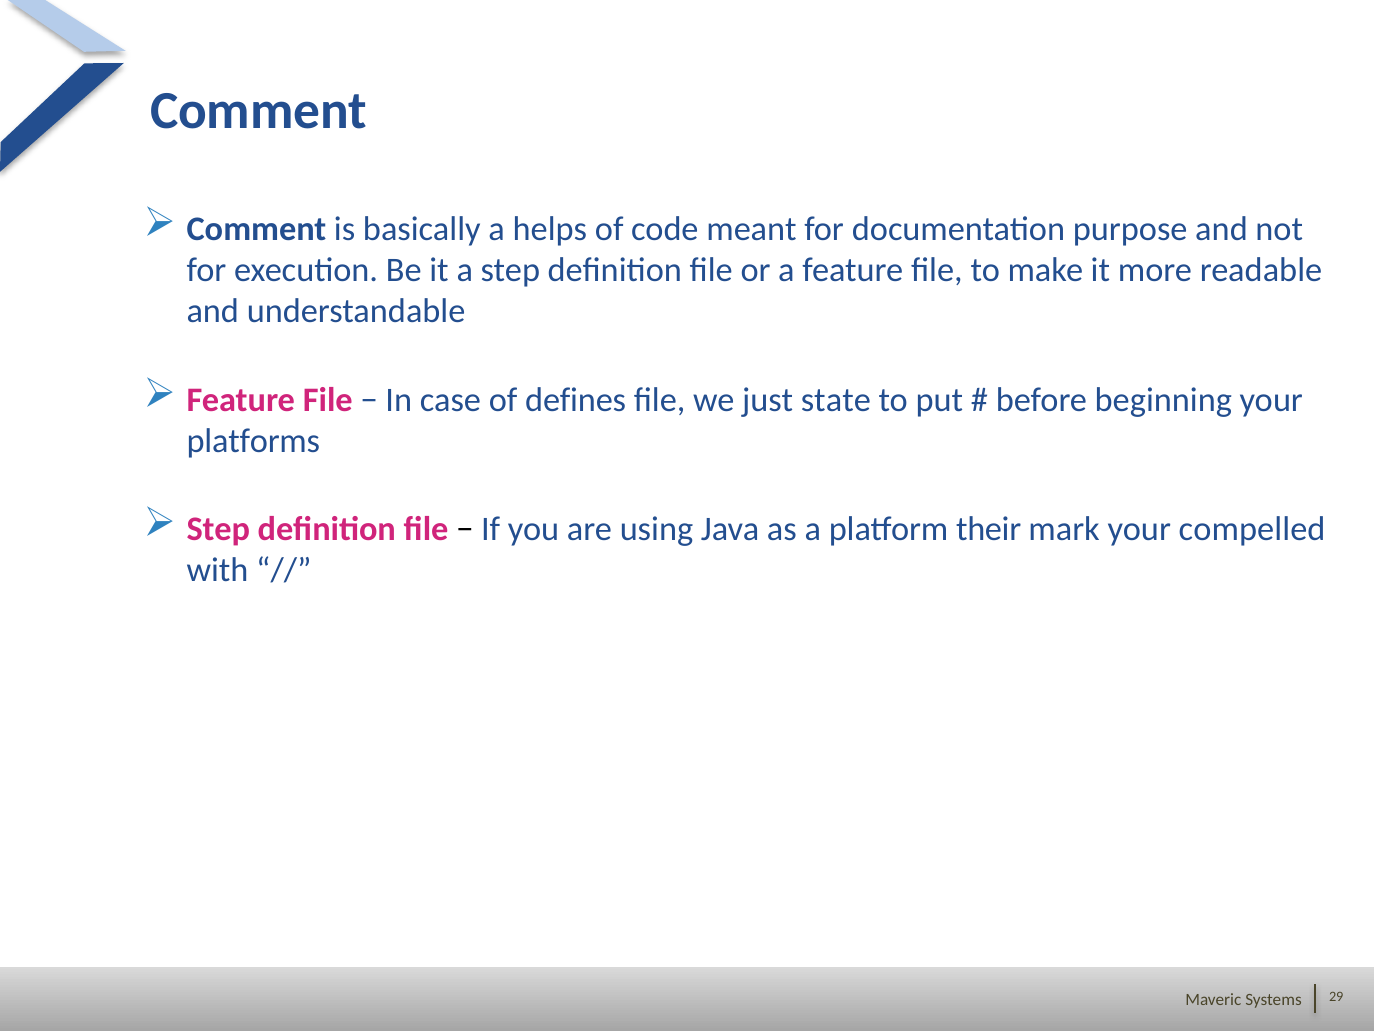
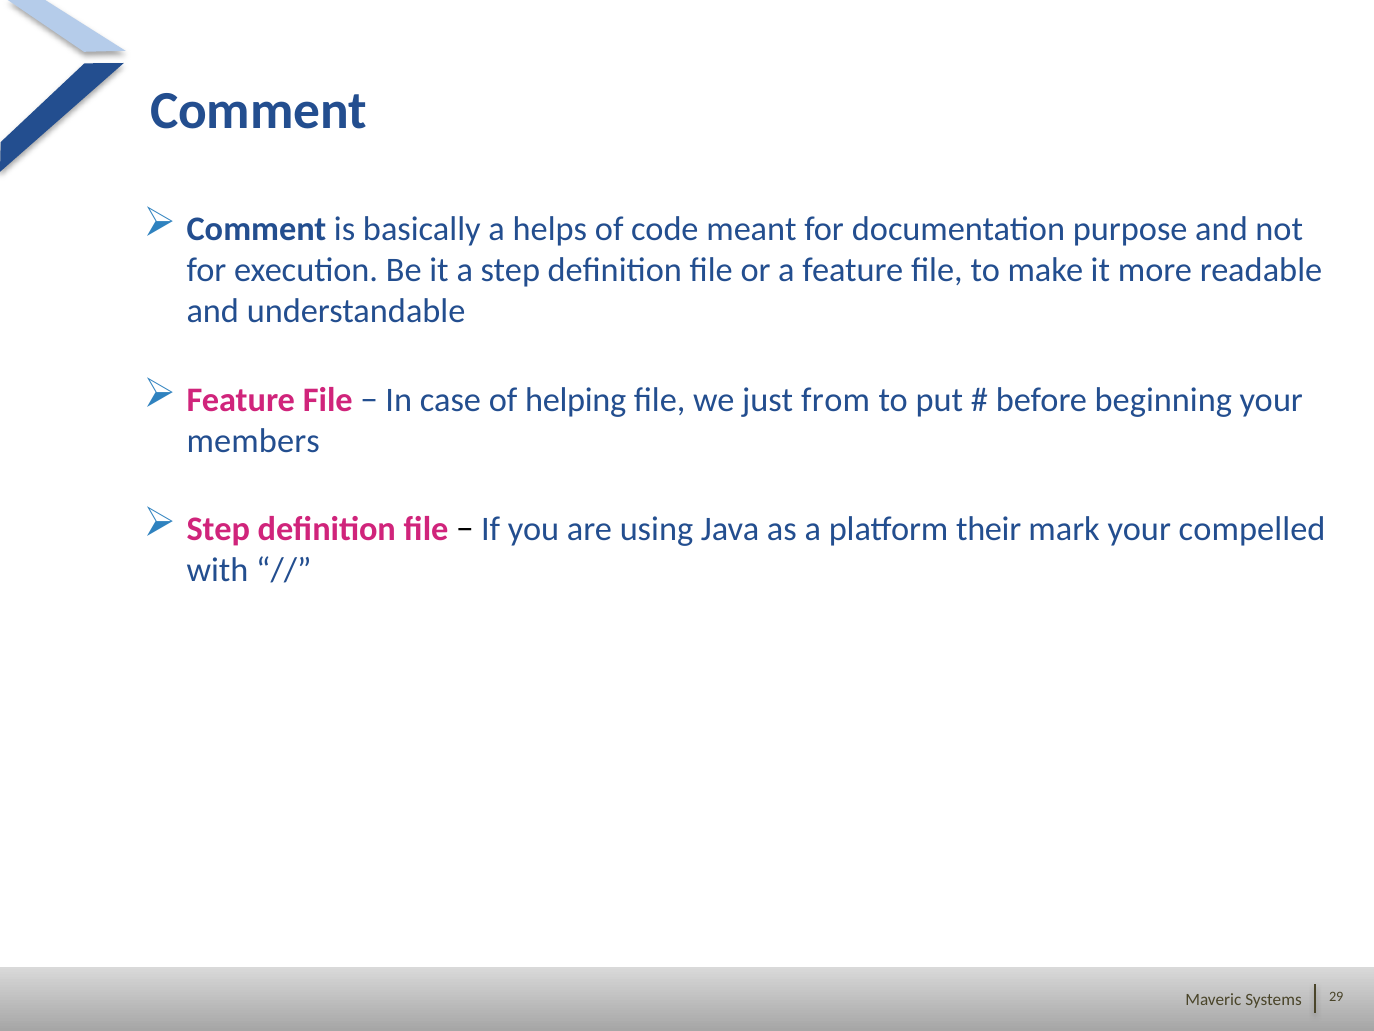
defines: defines -> helping
state: state -> from
platforms: platforms -> members
